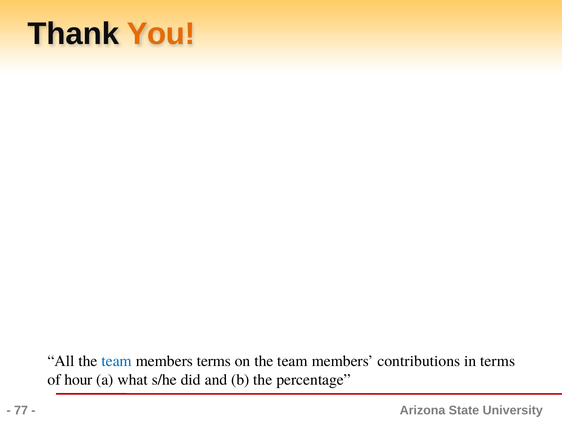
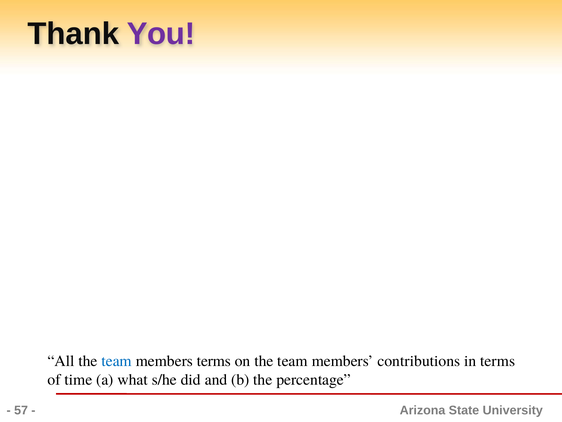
You colour: orange -> purple
hour: hour -> time
77: 77 -> 57
